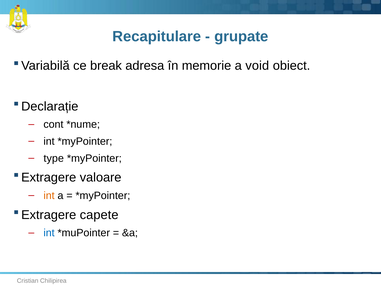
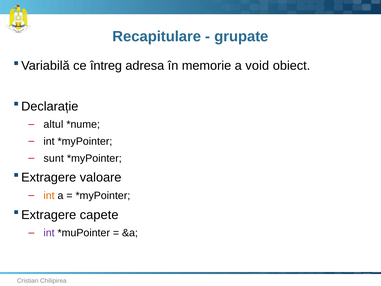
break: break -> întreg
cont: cont -> altul
type: type -> sunt
int at (49, 233) colour: blue -> purple
